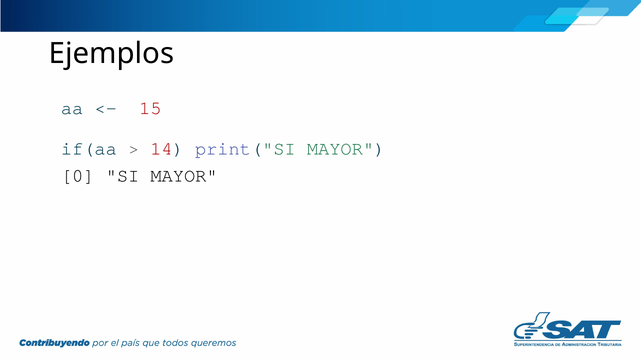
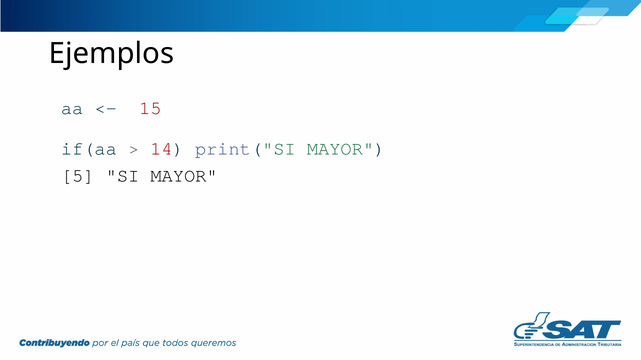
0: 0 -> 5
